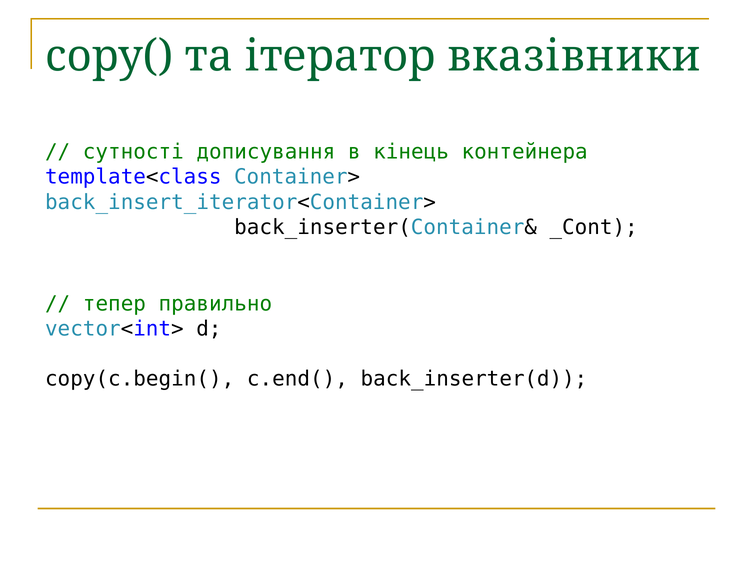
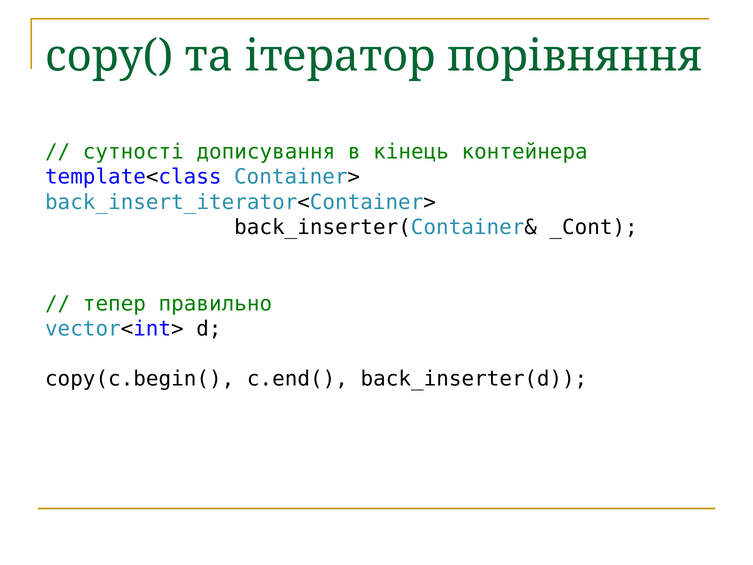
вказівники: вказівники -> порівняння
